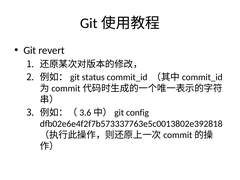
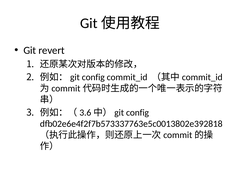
status at (93, 77): status -> config
